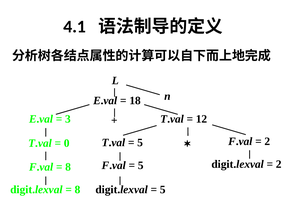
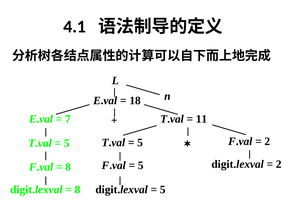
3: 3 -> 7
12: 12 -> 11
0 at (67, 143): 0 -> 5
